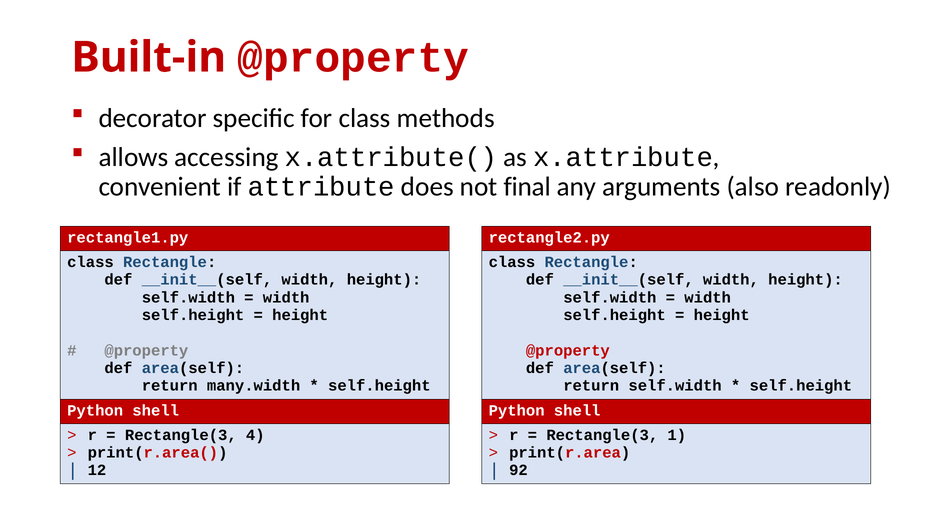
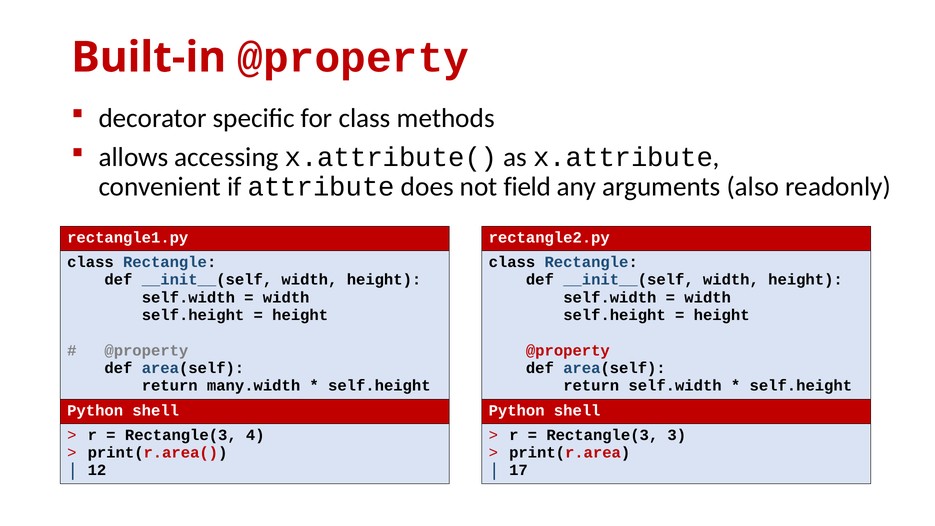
final: final -> field
1: 1 -> 3
92: 92 -> 17
